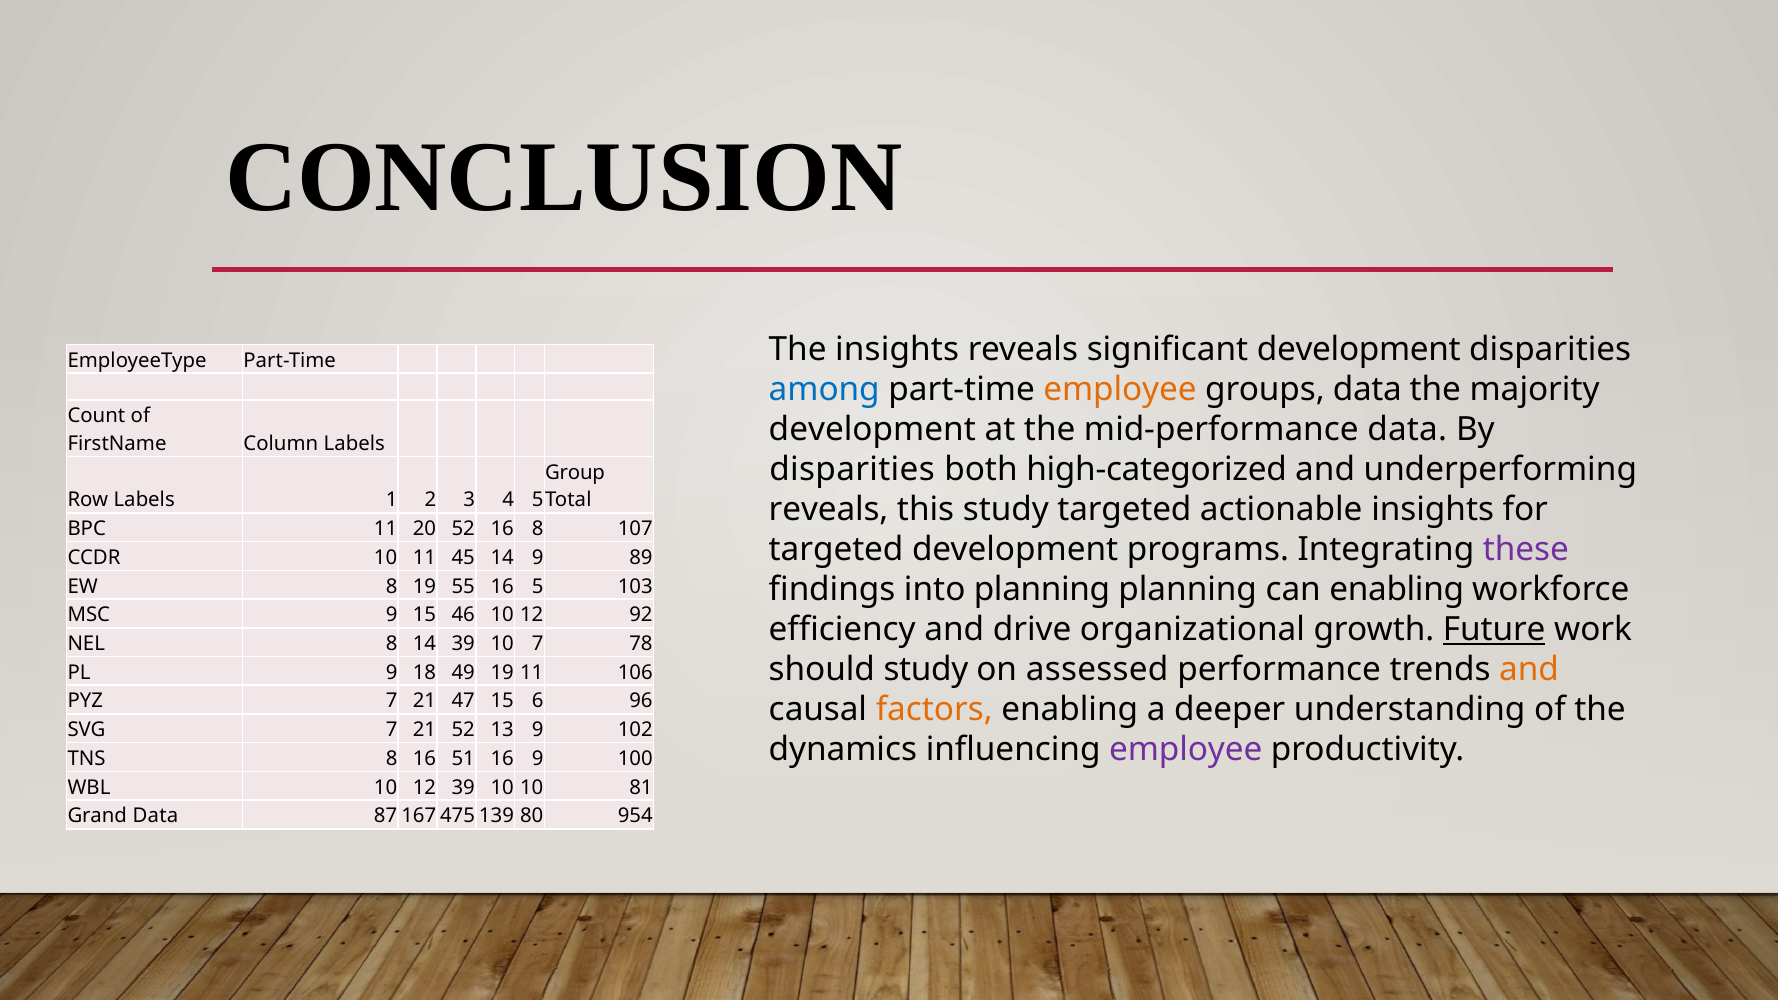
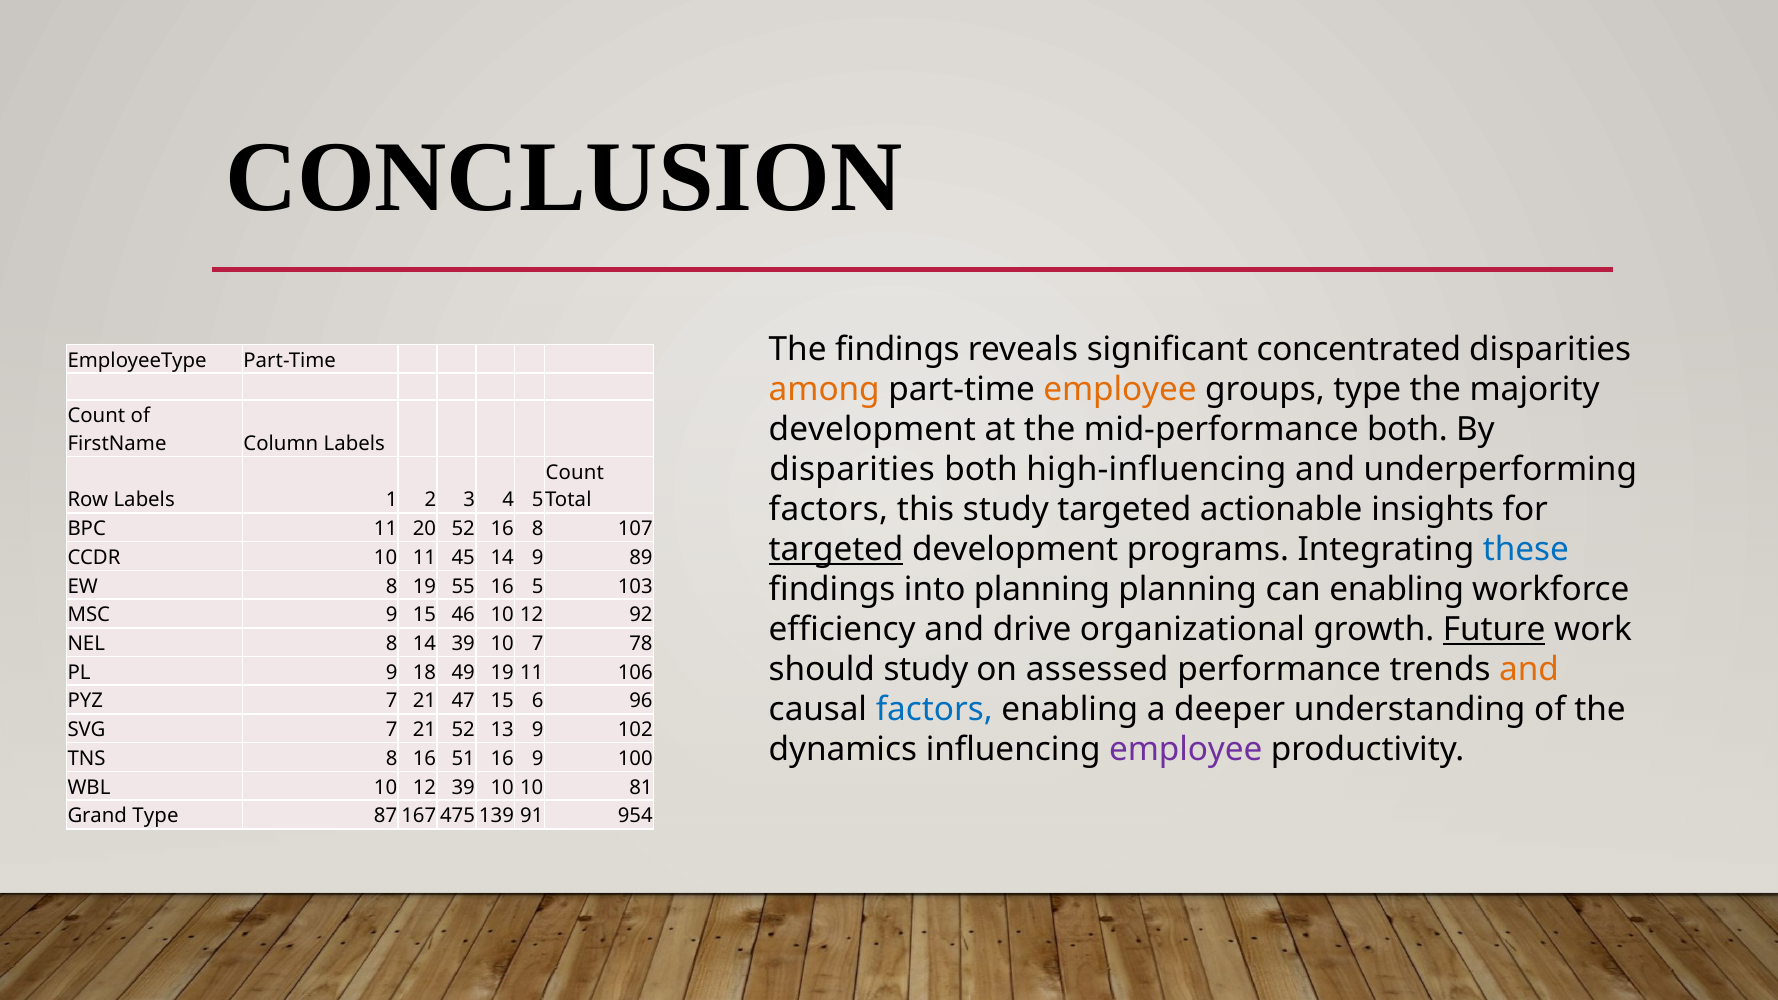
The insights: insights -> findings
significant development: development -> concentrated
among colour: blue -> orange
groups data: data -> type
mid-performance data: data -> both
high-categorized: high-categorized -> high-influencing
Group at (575, 473): Group -> Count
reveals at (829, 510): reveals -> factors
targeted at (836, 550) underline: none -> present
these colour: purple -> blue
factors at (934, 710) colour: orange -> blue
Grand Data: Data -> Type
80: 80 -> 91
